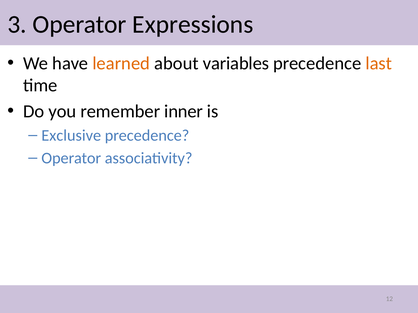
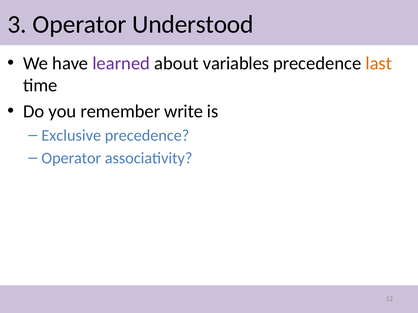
Expressions: Expressions -> Understood
learned colour: orange -> purple
inner: inner -> write
